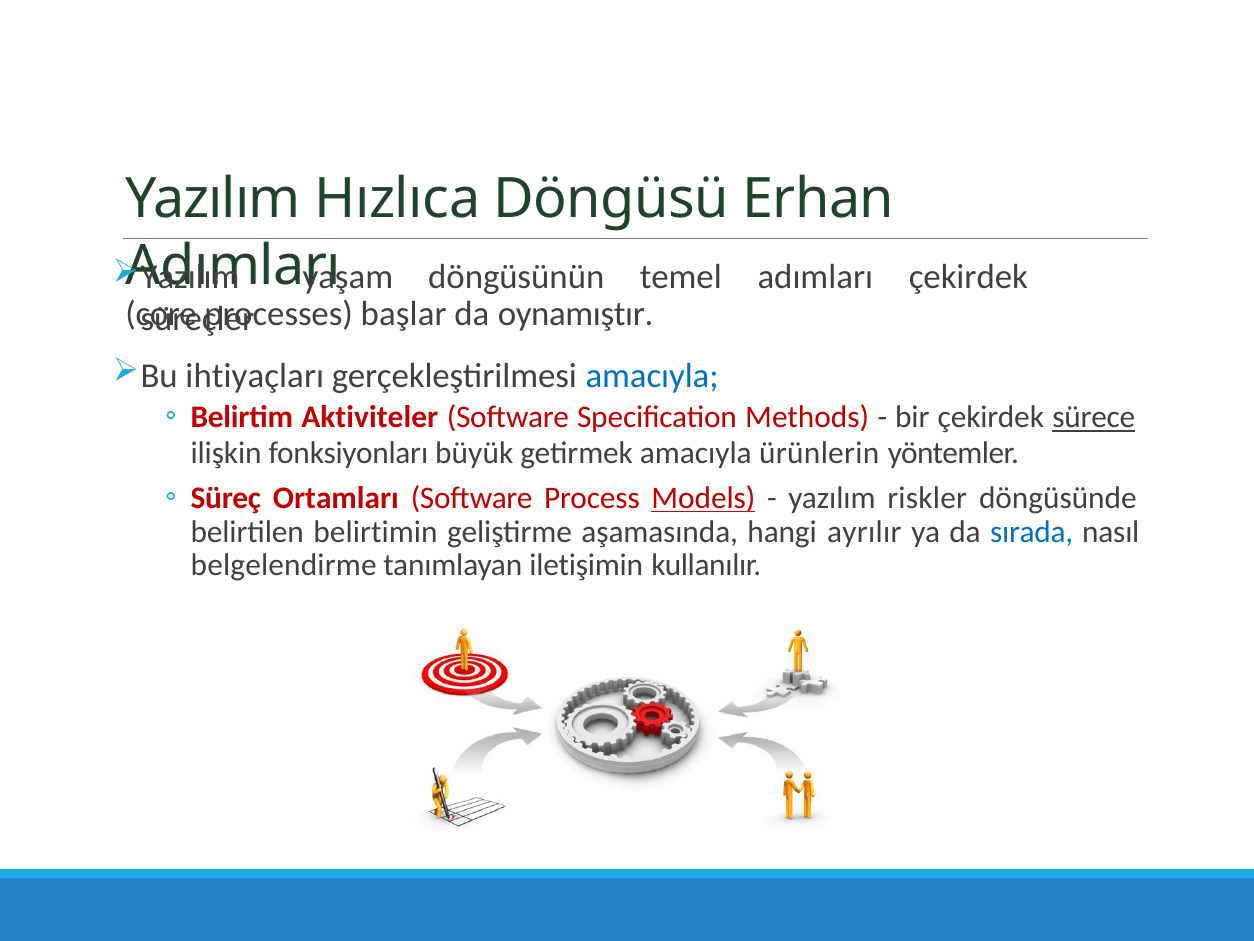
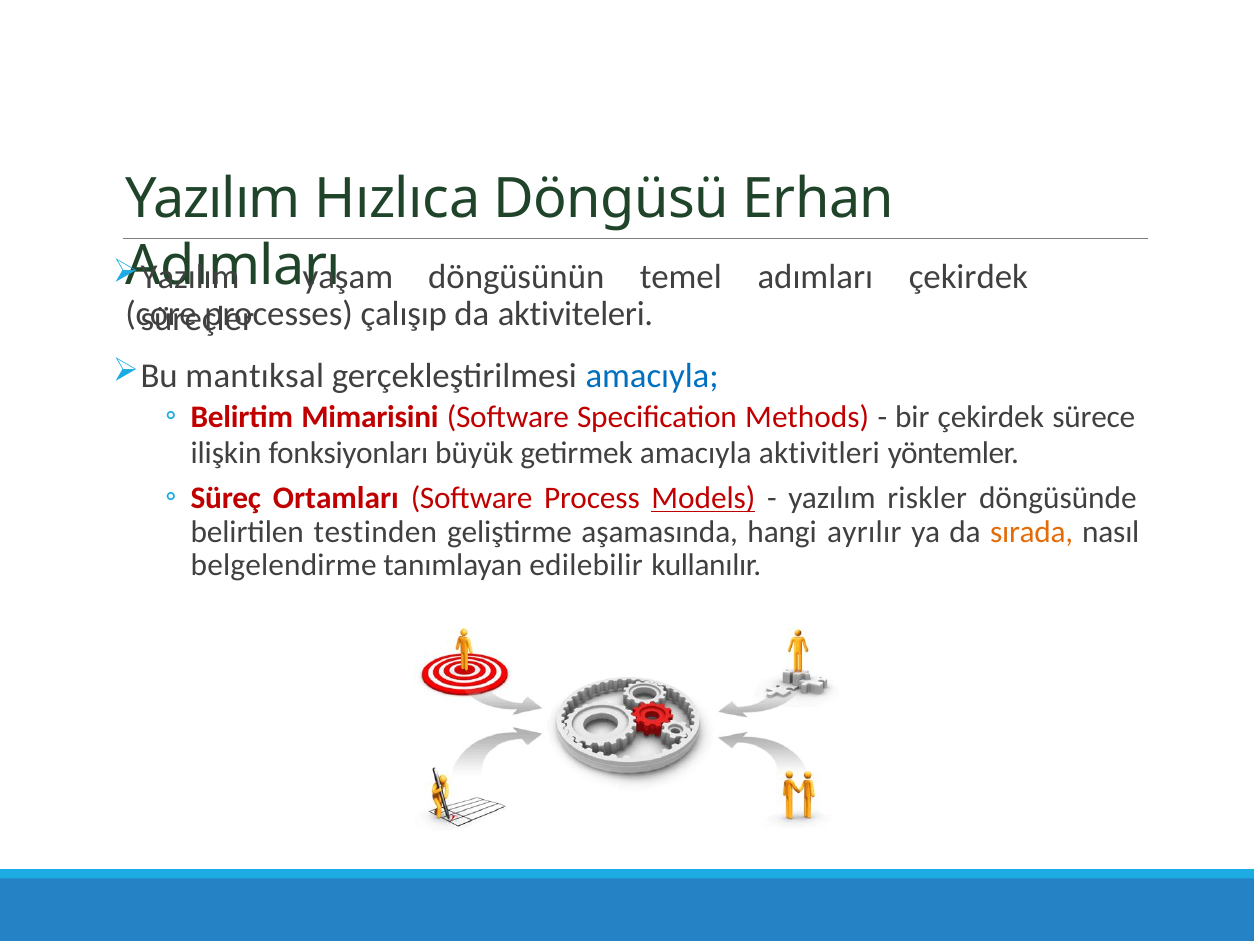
başlar: başlar -> çalışıp
oynamıştır: oynamıştır -> aktiviteleri
ihtiyaçları: ihtiyaçları -> mantıksal
Aktiviteler: Aktiviteler -> Mimarisini
sürece underline: present -> none
ürünlerin: ürünlerin -> aktivitleri
belirtimin: belirtimin -> testinden
sırada colour: blue -> orange
iletişimin: iletişimin -> edilebilir
